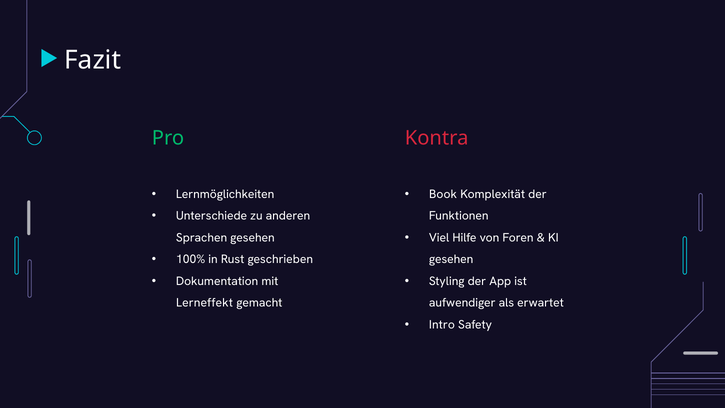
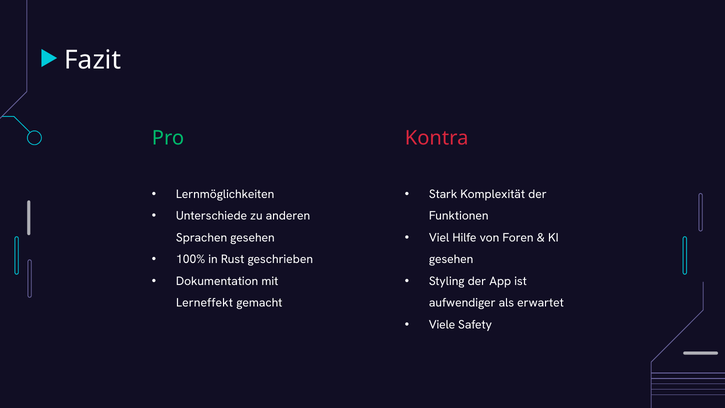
Book: Book -> Stark
Intro: Intro -> Viele
